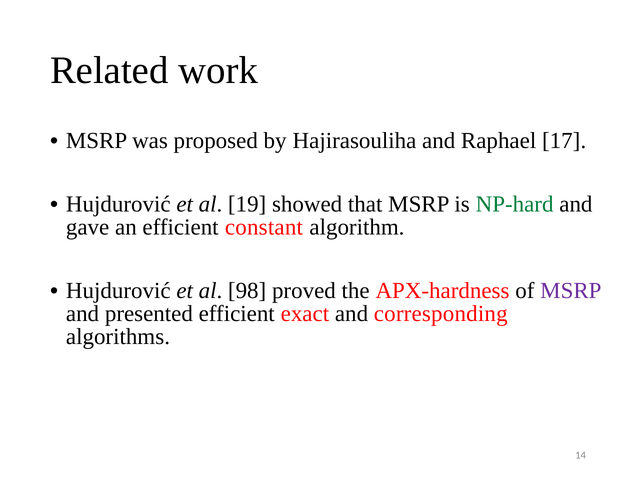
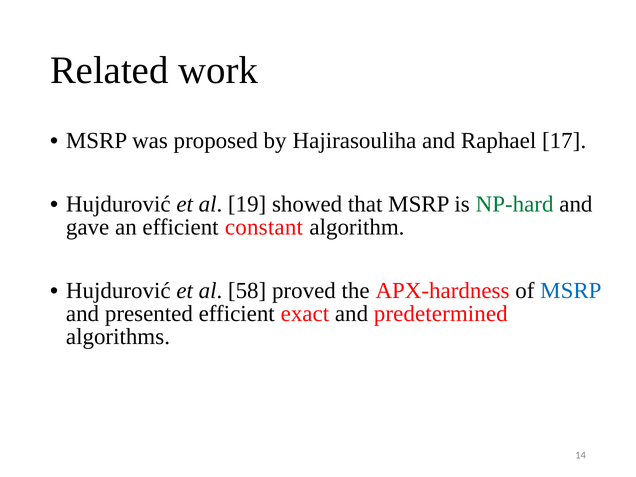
98: 98 -> 58
MSRP at (571, 291) colour: purple -> blue
corresponding: corresponding -> predetermined
